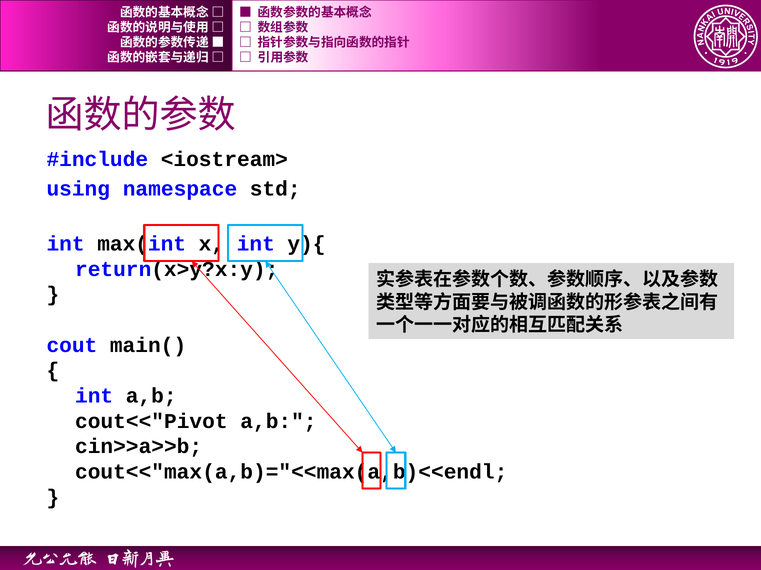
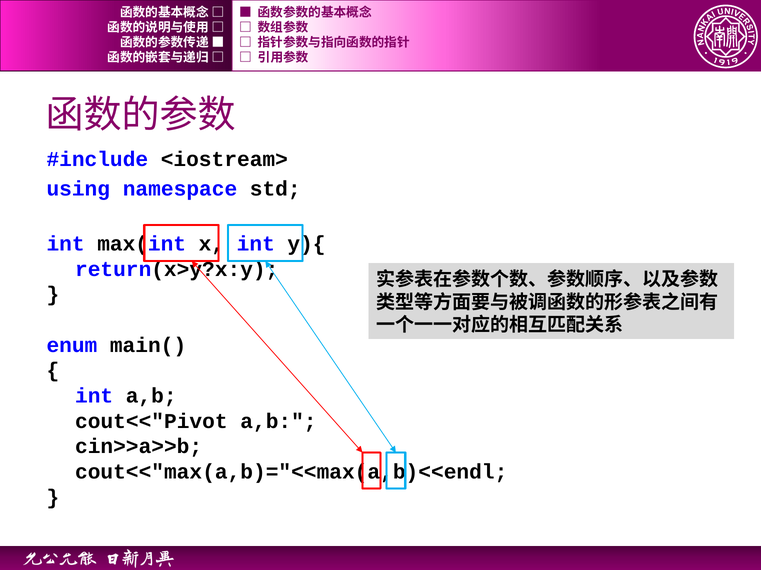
cout: cout -> enum
